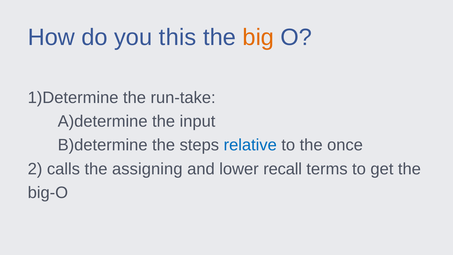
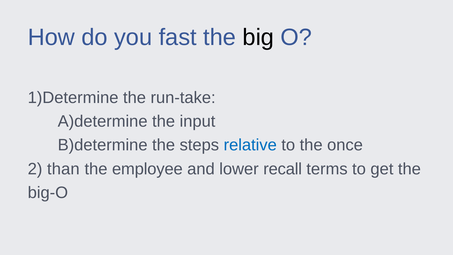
this: this -> fast
big colour: orange -> black
calls: calls -> than
assigning: assigning -> employee
